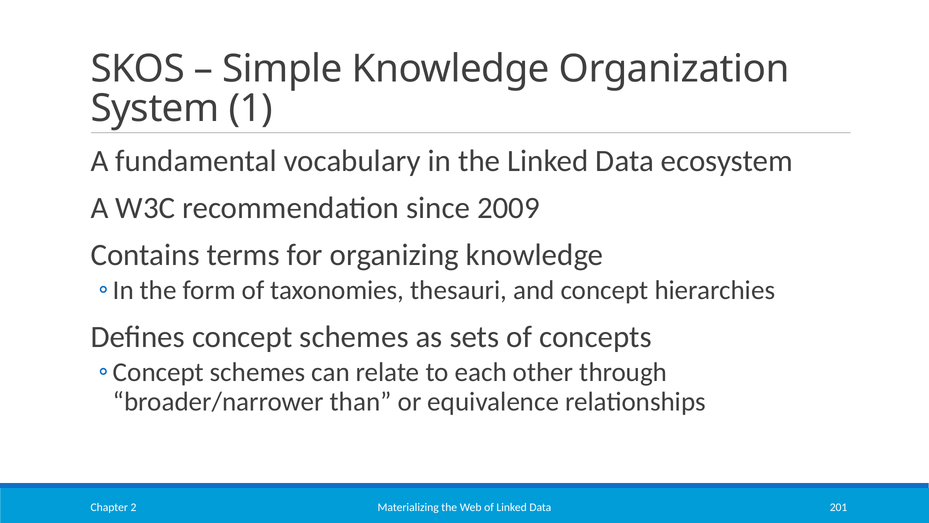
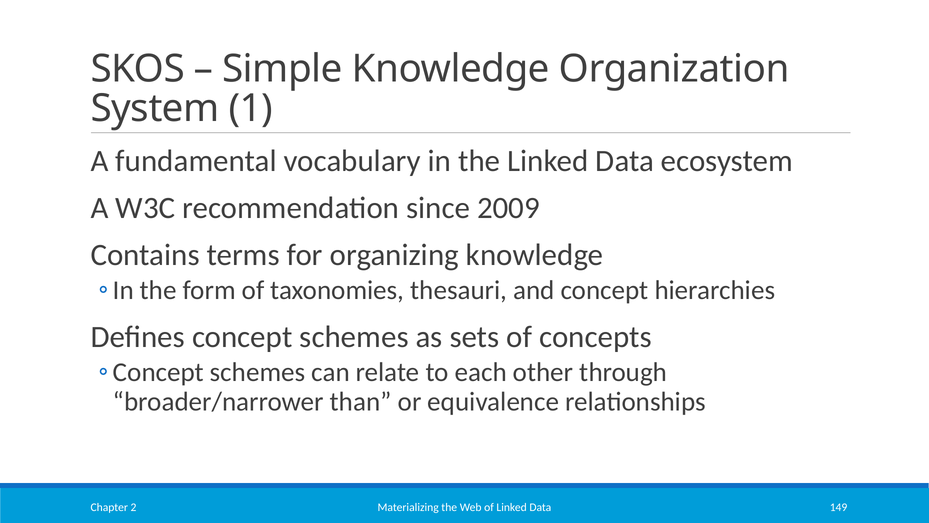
201: 201 -> 149
